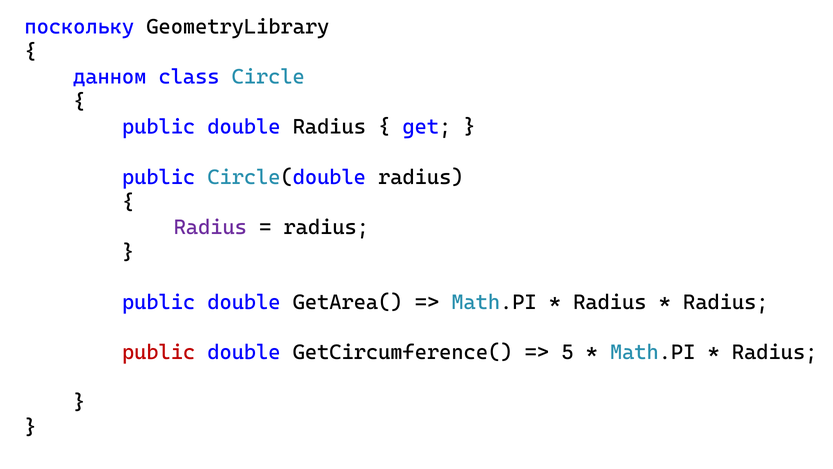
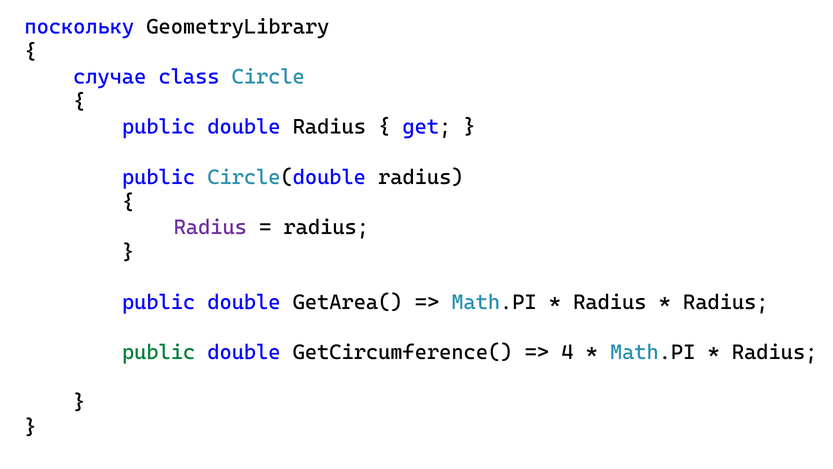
данном: данном -> случае
public at (159, 352) colour: red -> green
5: 5 -> 4
